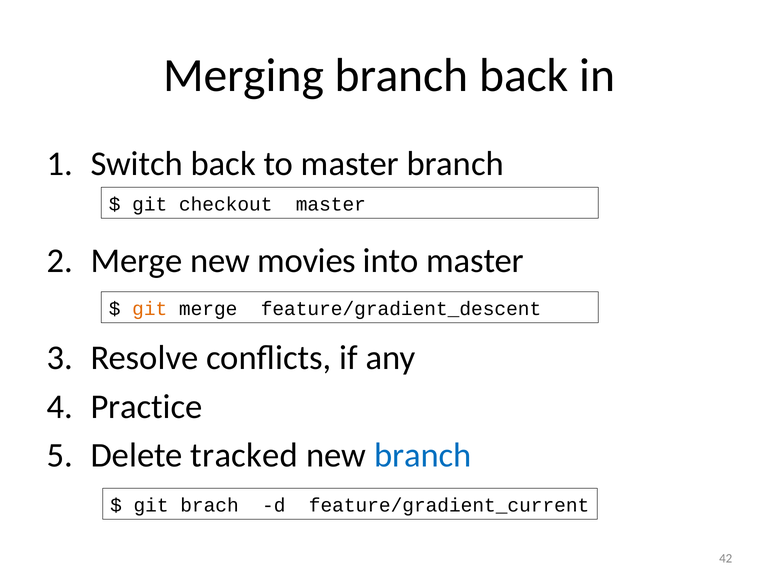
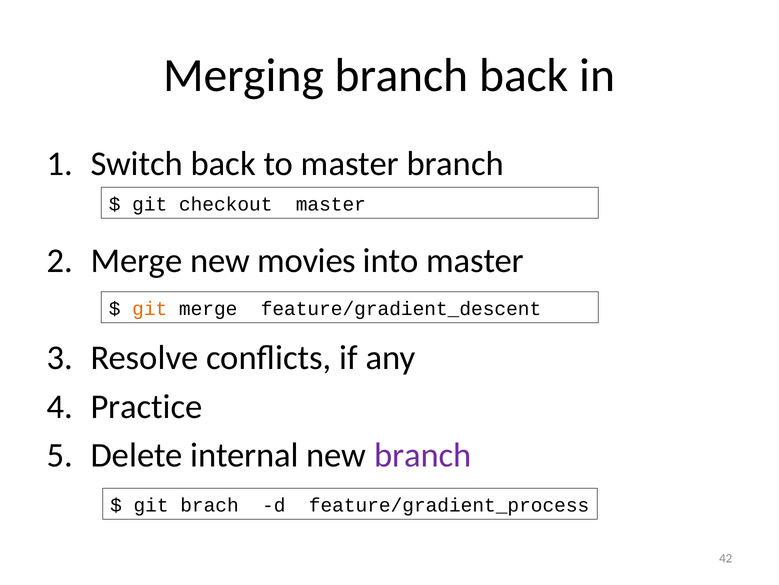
tracked: tracked -> internal
branch at (423, 455) colour: blue -> purple
feature/gradient_current: feature/gradient_current -> feature/gradient_process
